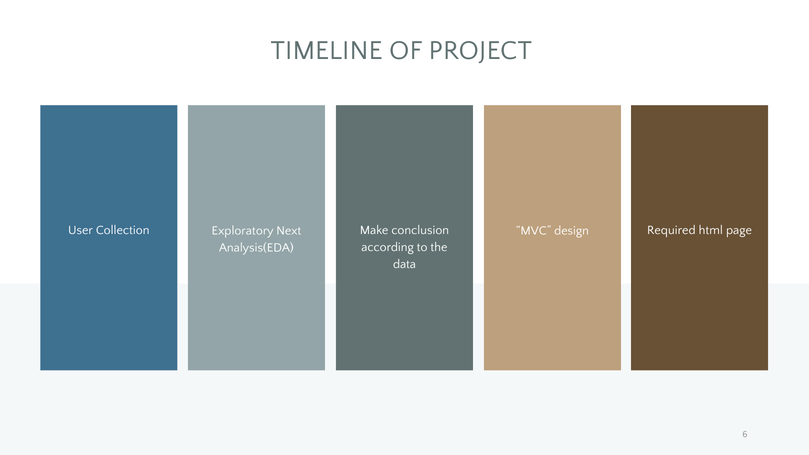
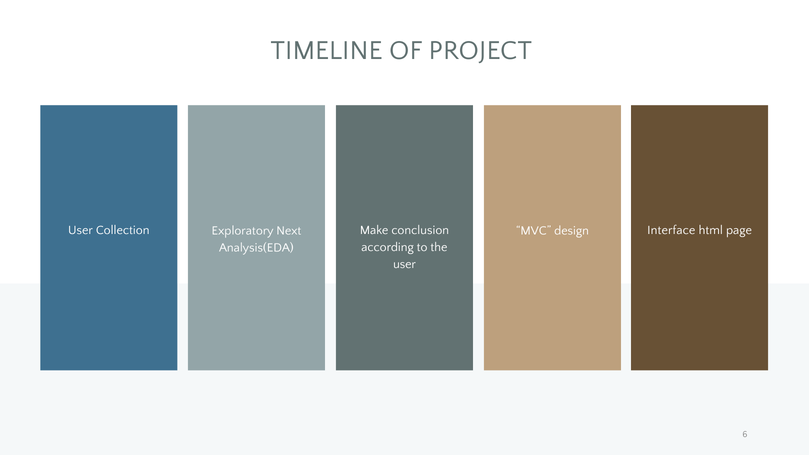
Required: Required -> Interface
data at (405, 264): data -> user
